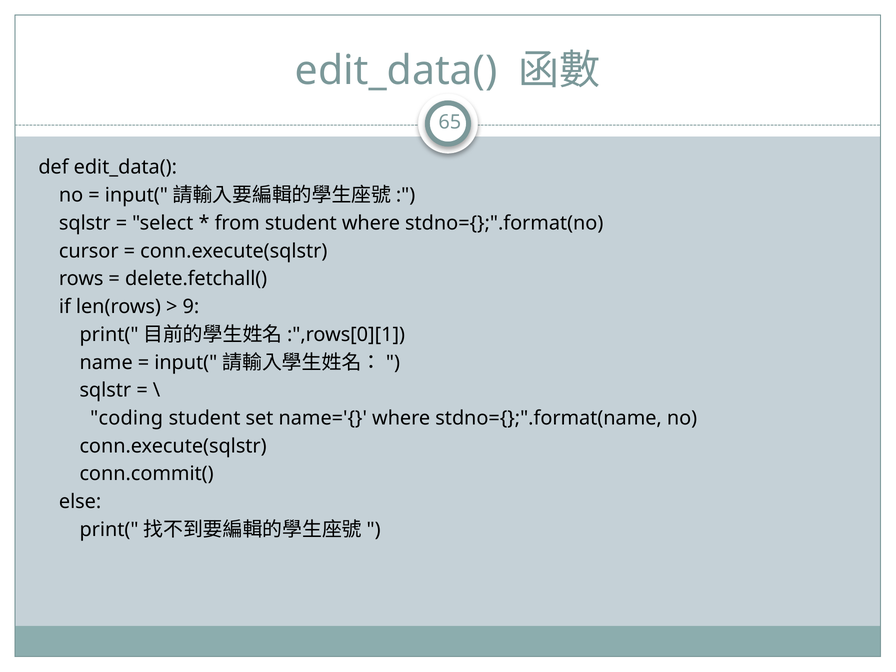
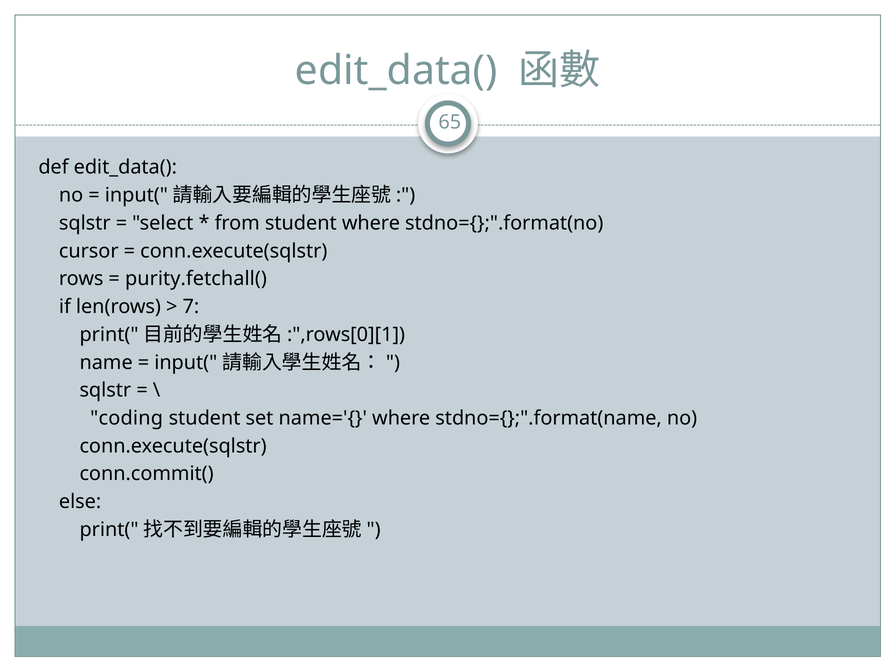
delete.fetchall(: delete.fetchall( -> purity.fetchall(
9: 9 -> 7
